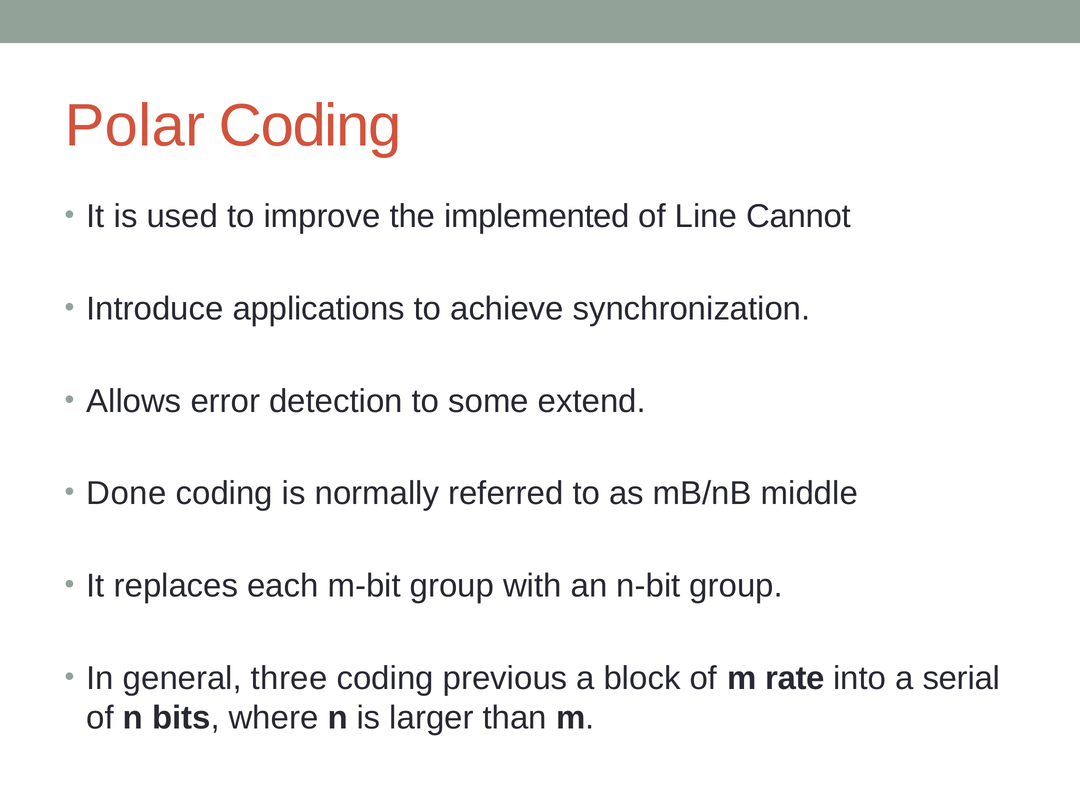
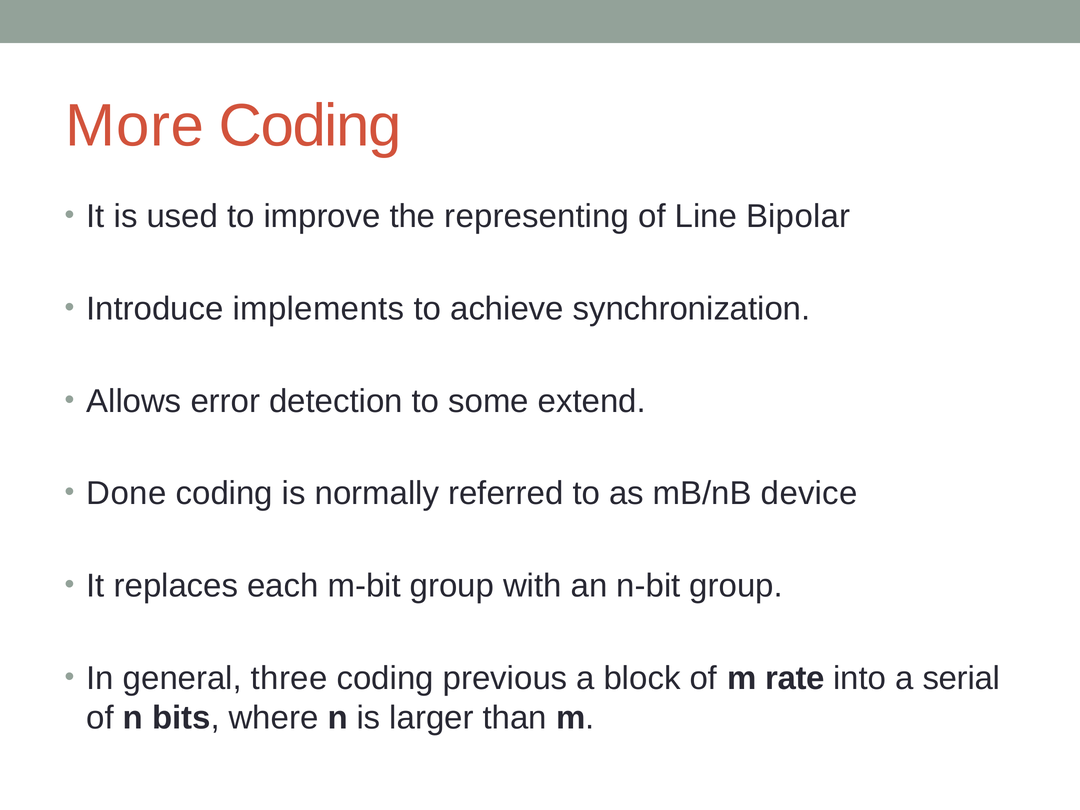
Polar: Polar -> More
implemented: implemented -> representing
Cannot: Cannot -> Bipolar
applications: applications -> implements
middle: middle -> device
